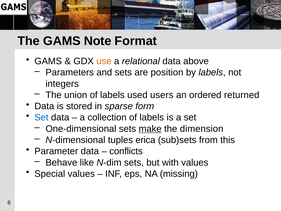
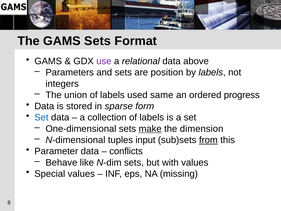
GAMS Note: Note -> Sets
use colour: orange -> purple
users: users -> same
returned: returned -> progress
erica: erica -> input
from underline: none -> present
